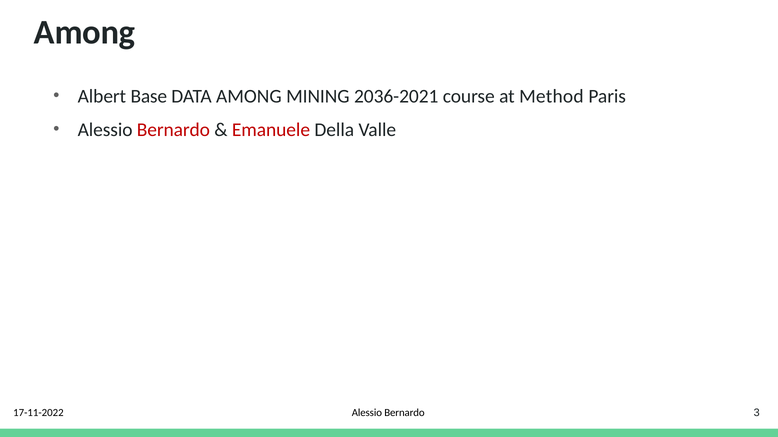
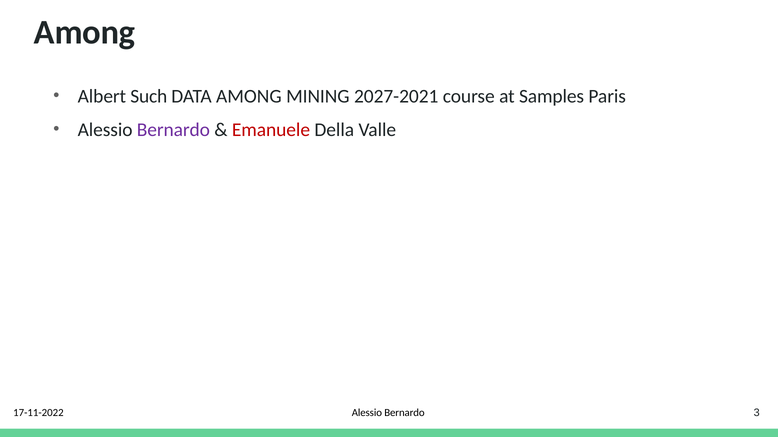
Base: Base -> Such
2036-2021: 2036-2021 -> 2027-2021
Method: Method -> Samples
Bernardo at (173, 130) colour: red -> purple
